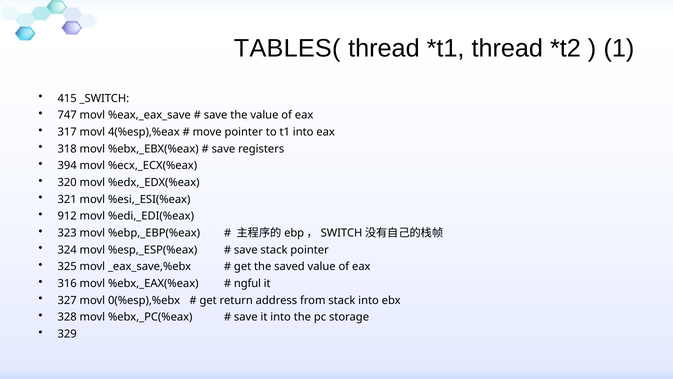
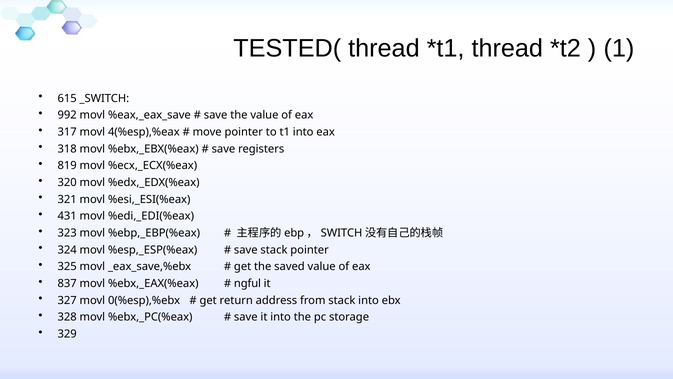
TABLES(: TABLES( -> TESTED(
415: 415 -> 615
747: 747 -> 992
394: 394 -> 819
912: 912 -> 431
316: 316 -> 837
